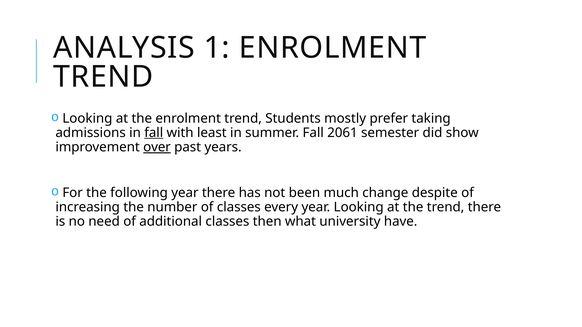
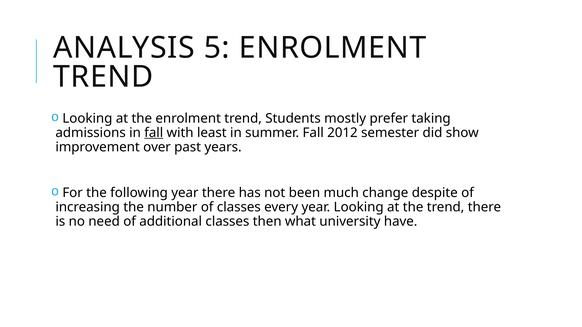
1: 1 -> 5
2061: 2061 -> 2012
over underline: present -> none
